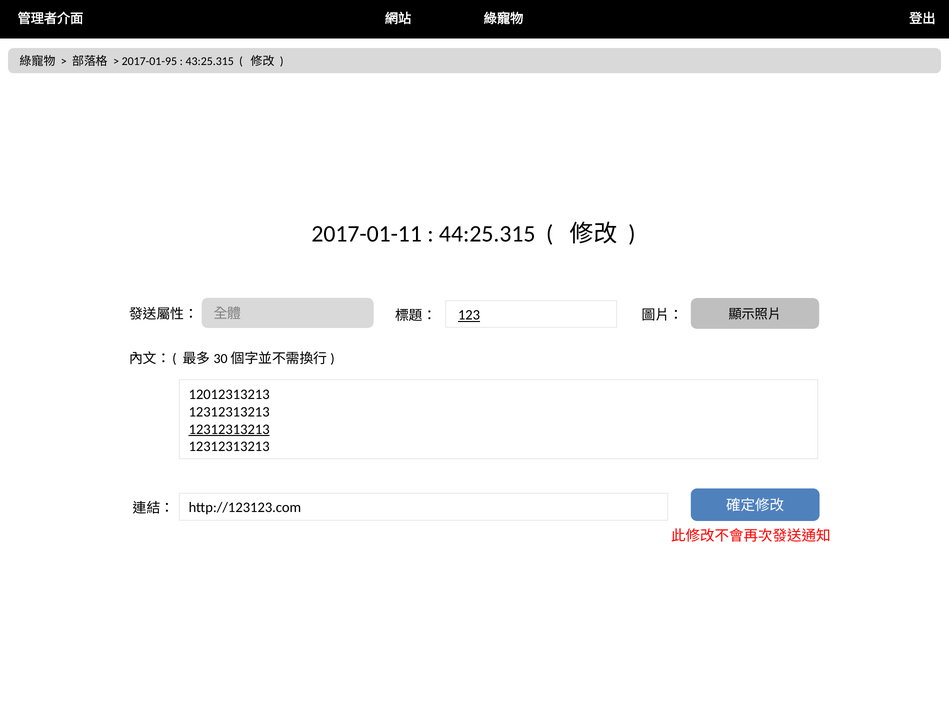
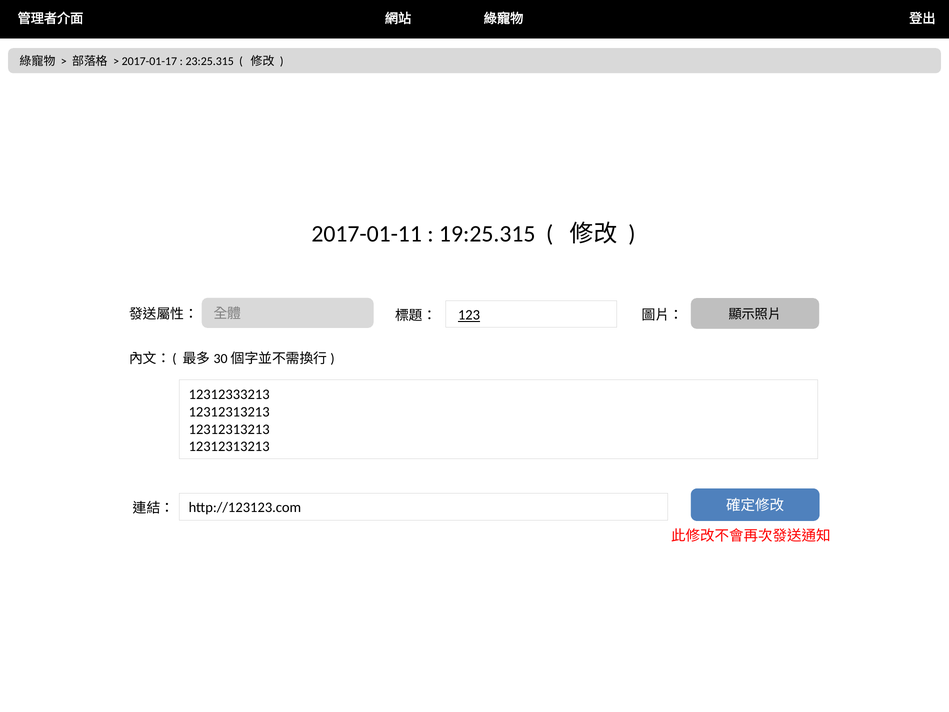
2017-01-95: 2017-01-95 -> 2017-01-17
43:25.315: 43:25.315 -> 23:25.315
44:25.315: 44:25.315 -> 19:25.315
12012313213: 12012313213 -> 12312333213
12312313213 at (229, 429) underline: present -> none
